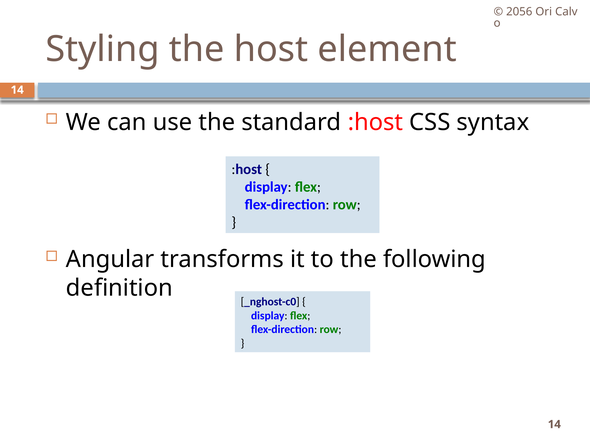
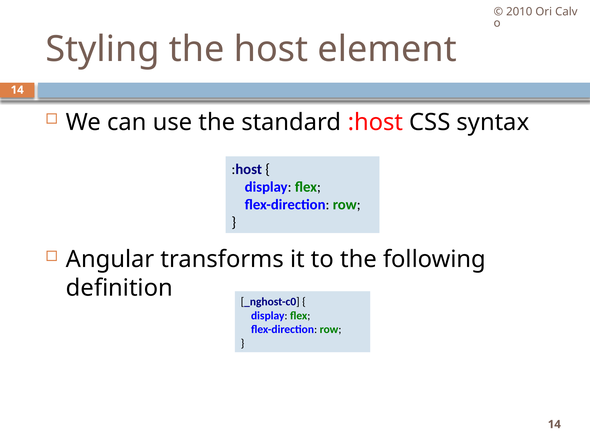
2056: 2056 -> 2010
